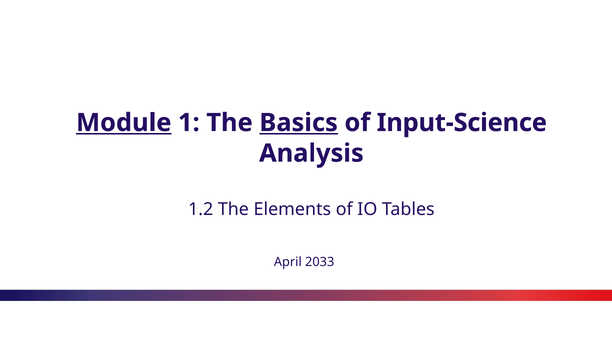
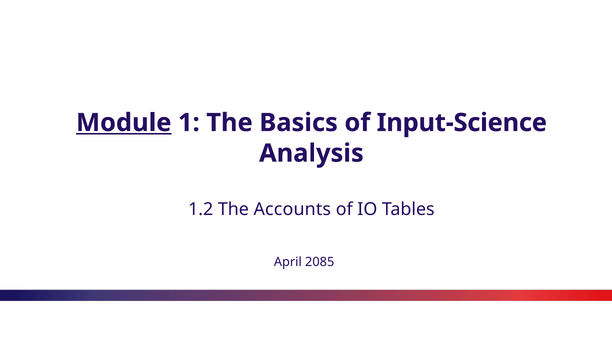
Basics underline: present -> none
Elements: Elements -> Accounts
2033: 2033 -> 2085
